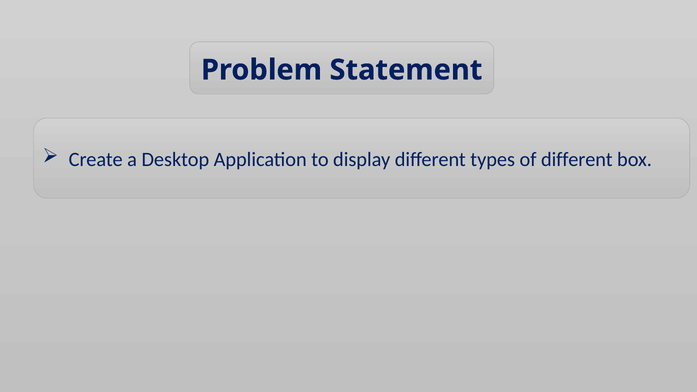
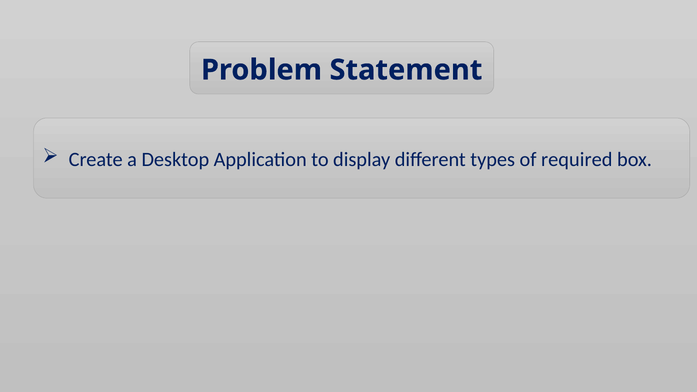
of different: different -> required
